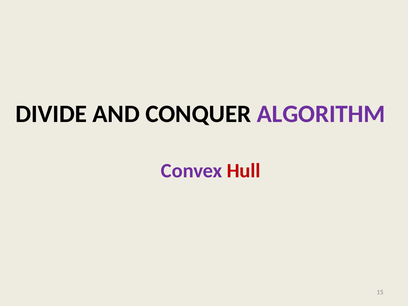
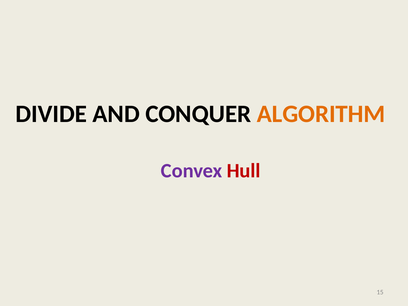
ALGORITHM colour: purple -> orange
